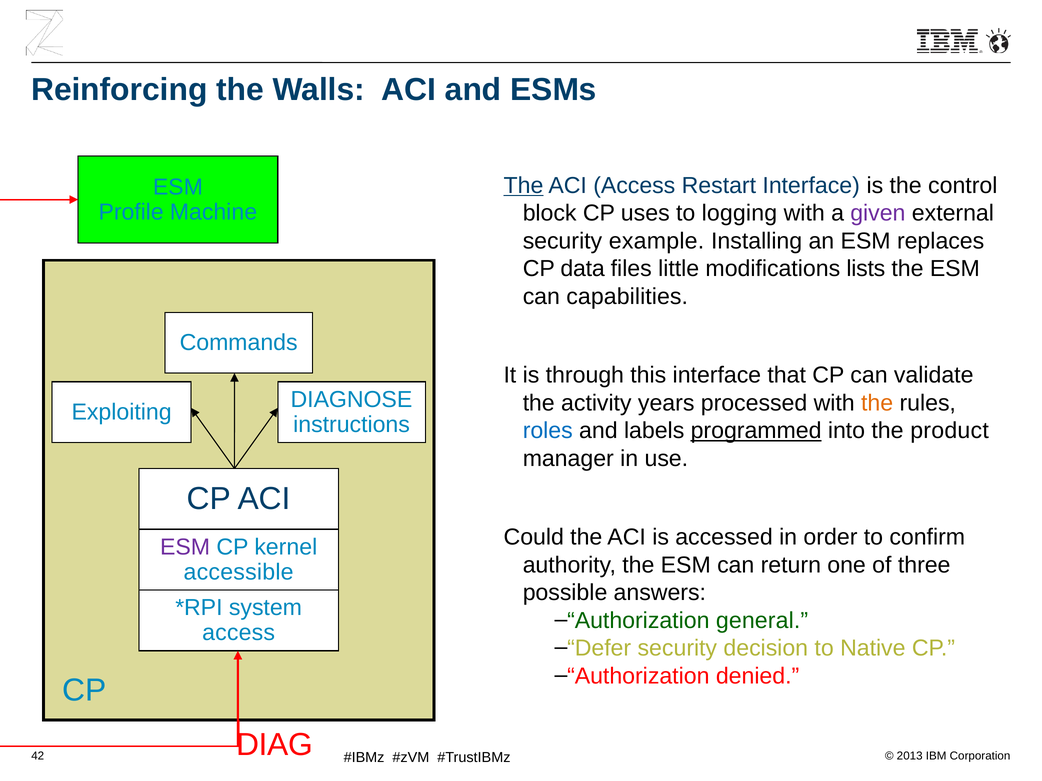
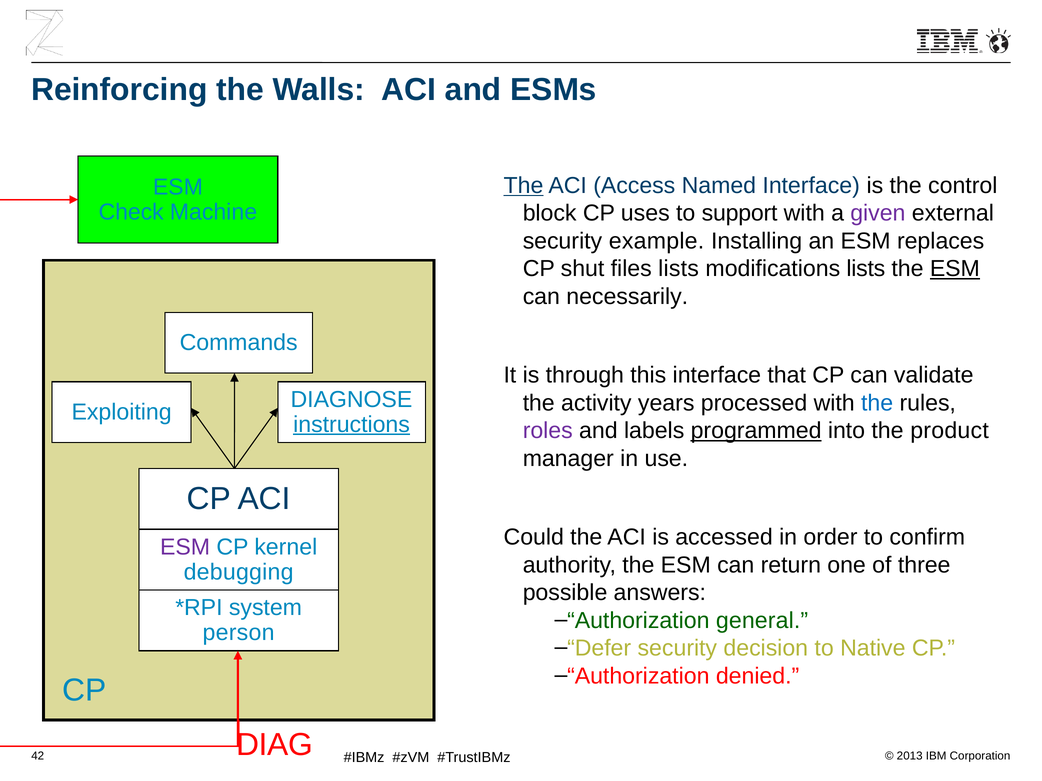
Restart: Restart -> Named
Profile: Profile -> Check
logging: logging -> support
data: data -> shut
files little: little -> lists
ESM at (955, 269) underline: none -> present
capabilities: capabilities -> necessarily
the at (877, 403) colour: orange -> blue
instructions underline: none -> present
roles colour: blue -> purple
accessible: accessible -> debugging
access at (239, 633): access -> person
